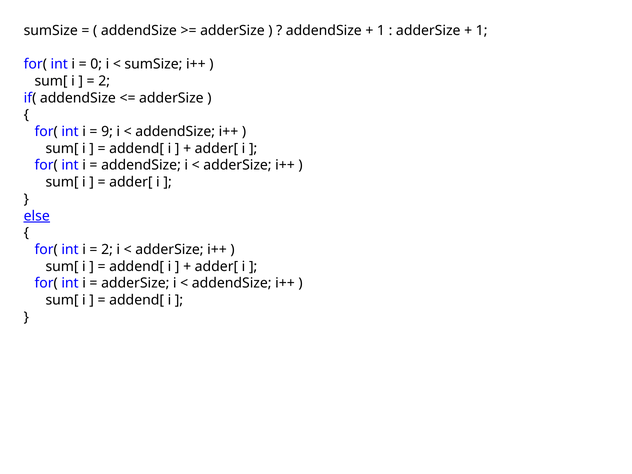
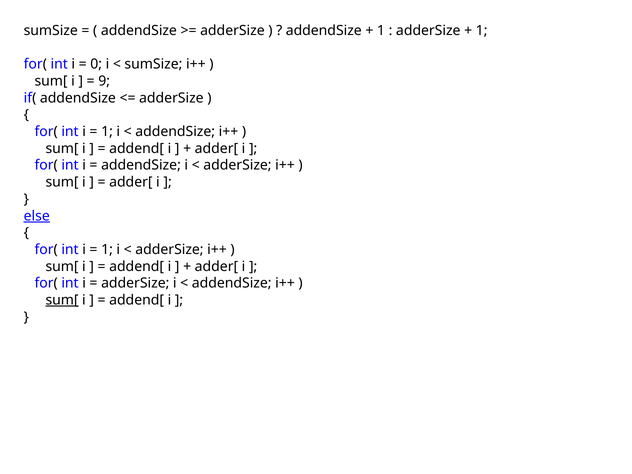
2 at (104, 81): 2 -> 9
9 at (107, 132): 9 -> 1
2 at (107, 250): 2 -> 1
sum[ at (62, 300) underline: none -> present
